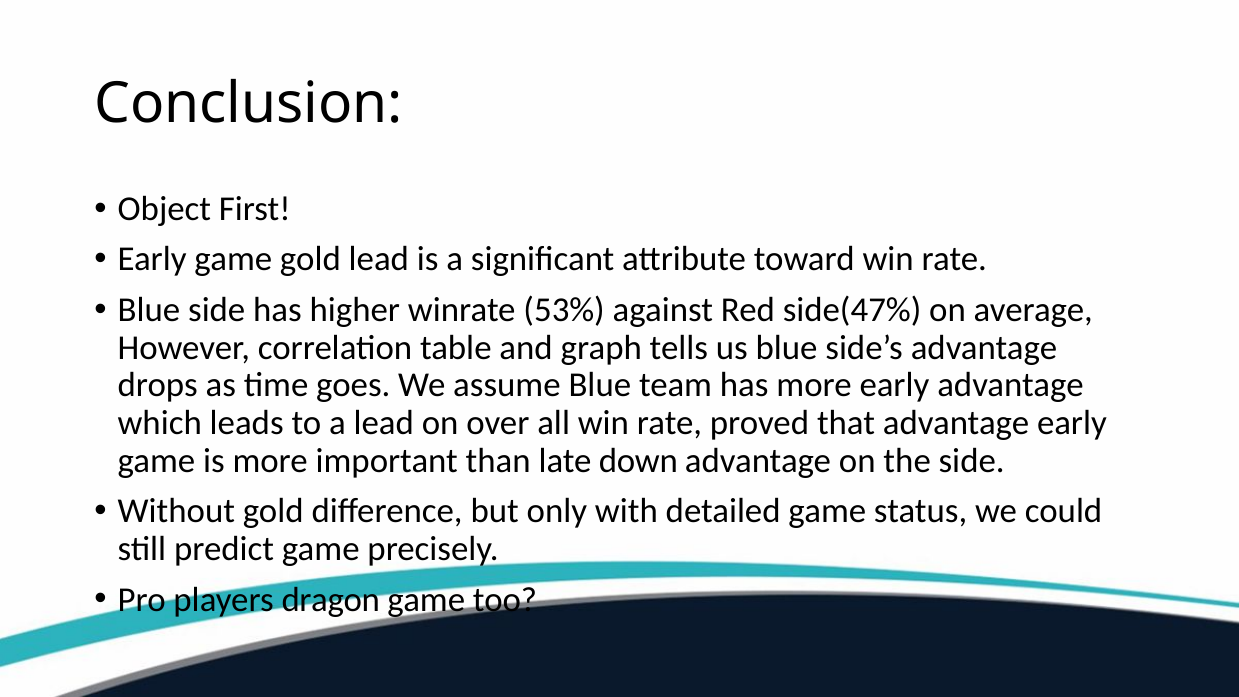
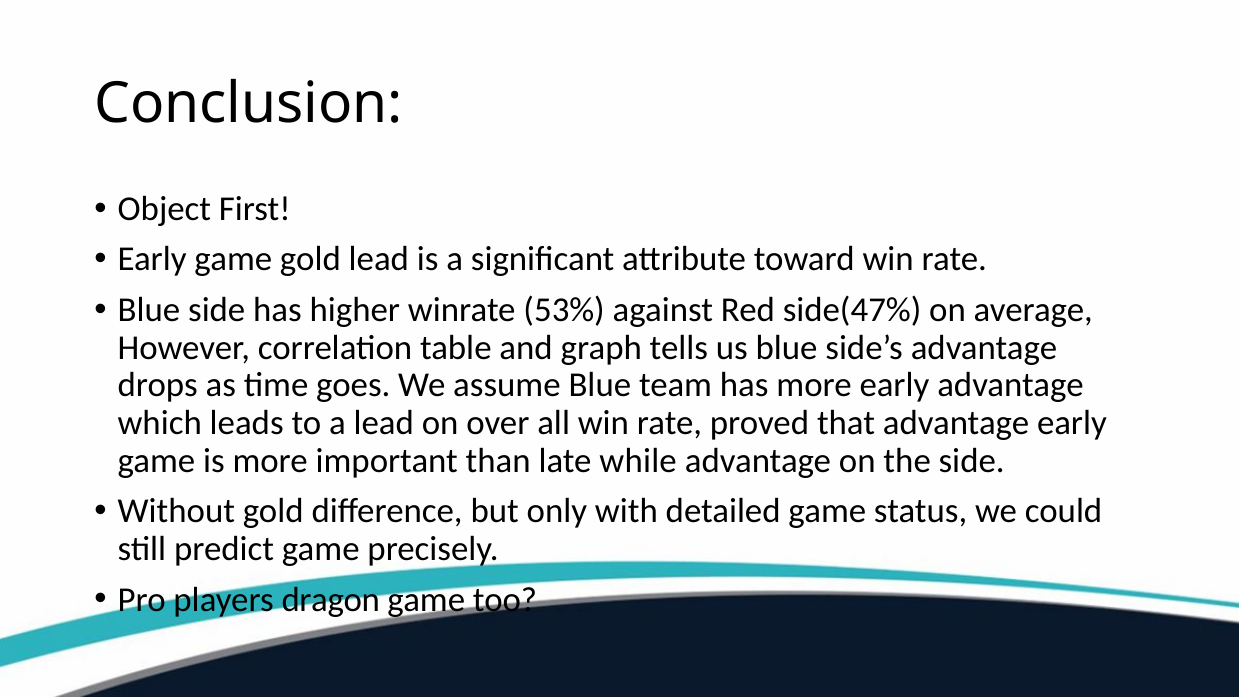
down: down -> while
